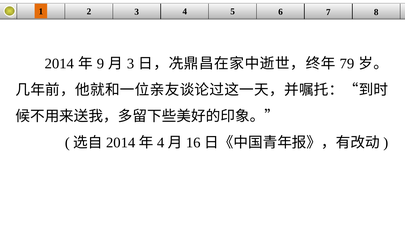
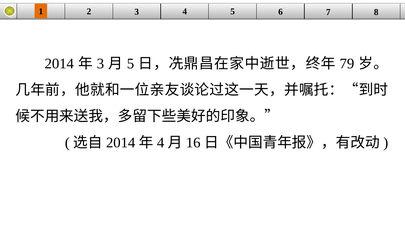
9 at (100, 64): 9 -> 3
3 at (131, 64): 3 -> 5
